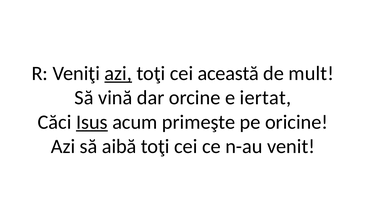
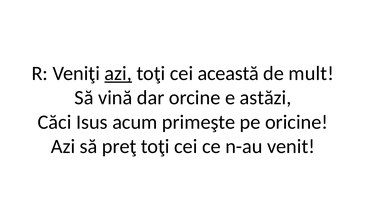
iertat: iertat -> astăzi
Isus underline: present -> none
aibă: aibă -> preţ
